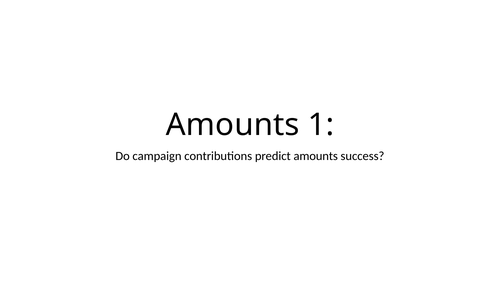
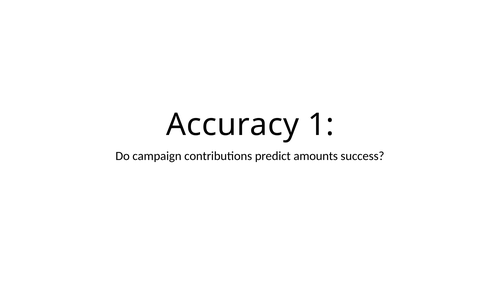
Amounts at (233, 125): Amounts -> Accuracy
